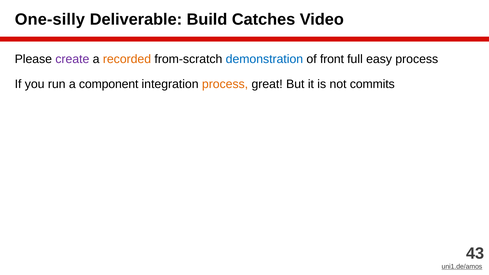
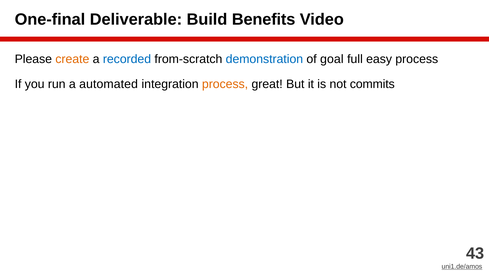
One-silly: One-silly -> One-final
Catches: Catches -> Benefits
create colour: purple -> orange
recorded colour: orange -> blue
front: front -> goal
component: component -> automated
